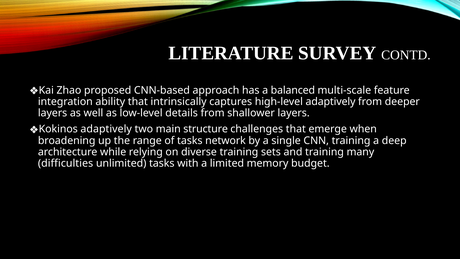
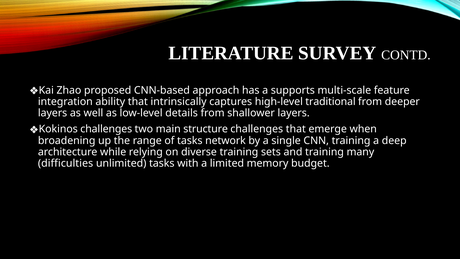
balanced: balanced -> supports
high-level adaptively: adaptively -> traditional
Kokinos adaptively: adaptively -> challenges
